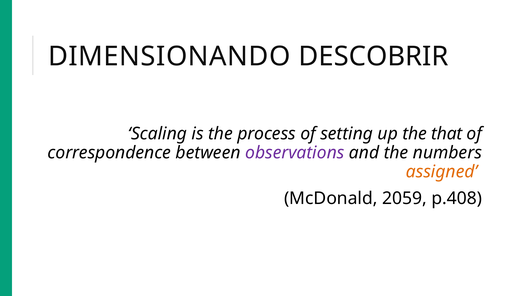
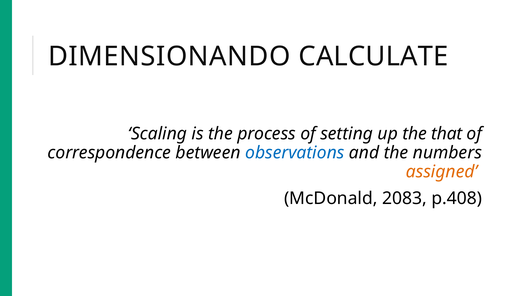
DESCOBRIR: DESCOBRIR -> CALCULATE
observations colour: purple -> blue
2059: 2059 -> 2083
